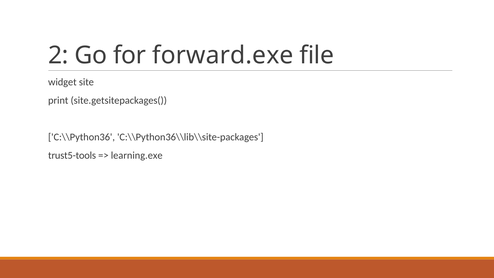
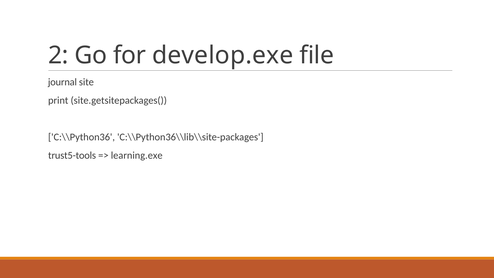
forward.exe: forward.exe -> develop.exe
widget: widget -> journal
